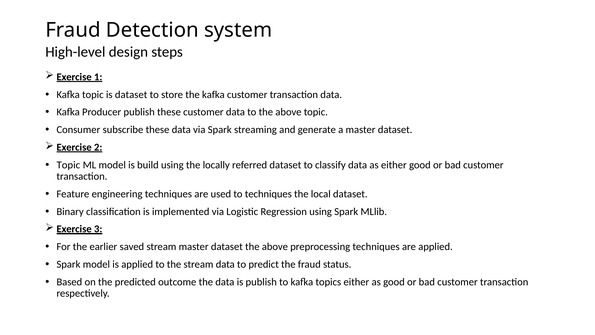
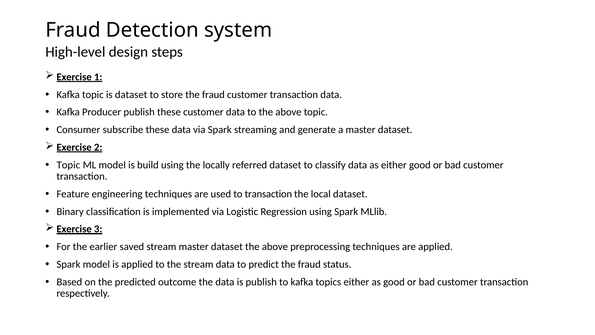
store the kafka: kafka -> fraud
to techniques: techniques -> transaction
